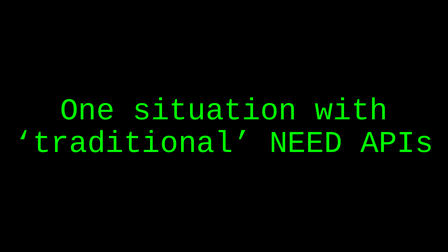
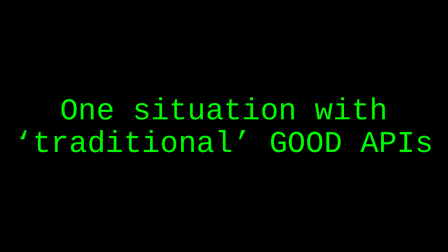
NEED: NEED -> GOOD
